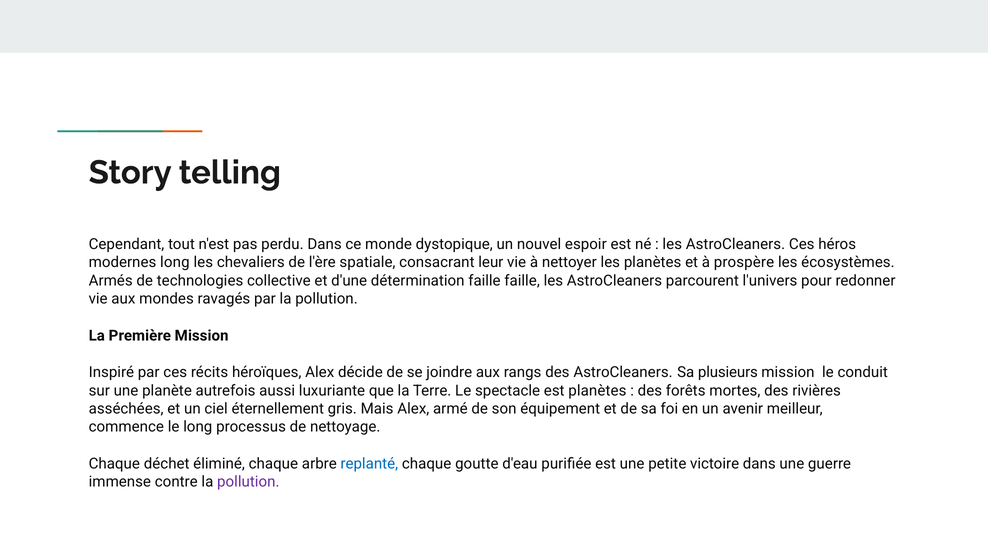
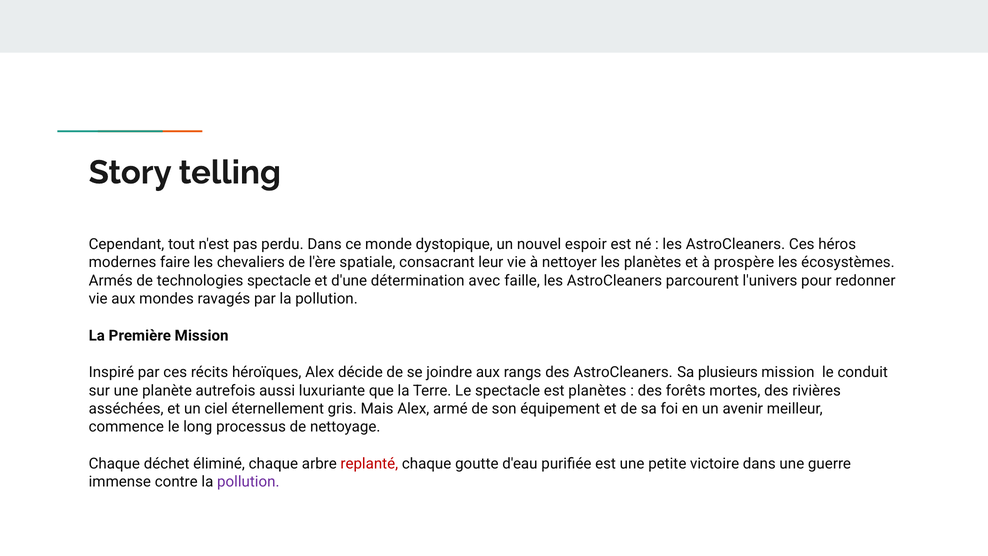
modernes long: long -> faire
technologies collective: collective -> spectacle
détermination faille: faille -> avec
replanté colour: blue -> red
